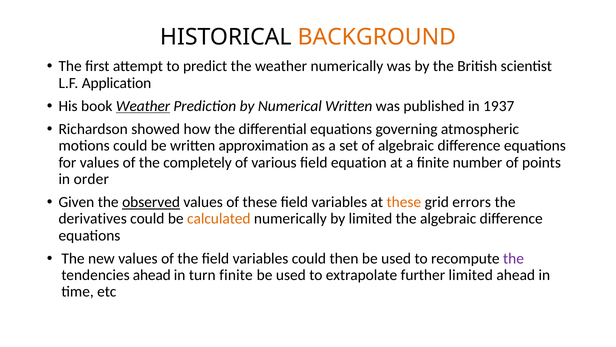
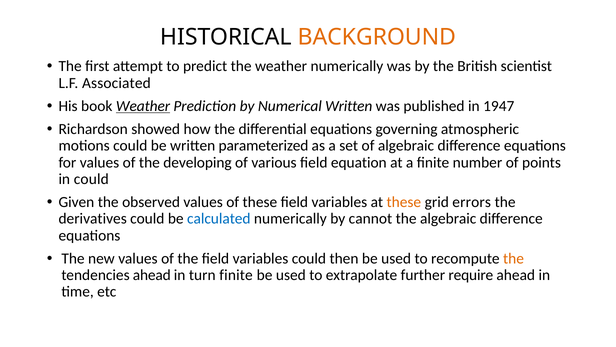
Application: Application -> Associated
1937: 1937 -> 1947
approximation: approximation -> parameterized
completely: completely -> developing
in order: order -> could
observed underline: present -> none
calculated colour: orange -> blue
by limited: limited -> cannot
the at (514, 258) colour: purple -> orange
further limited: limited -> require
